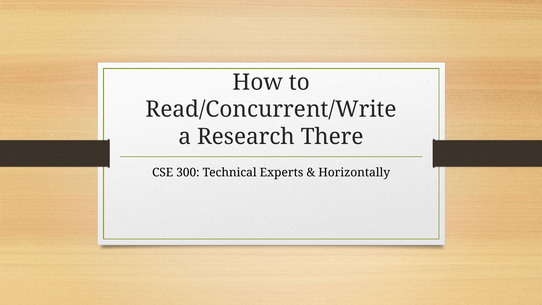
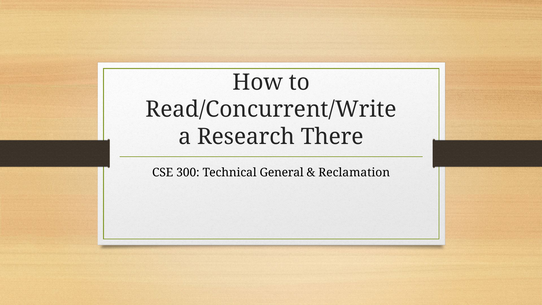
Experts: Experts -> General
Horizontally: Horizontally -> Reclamation
